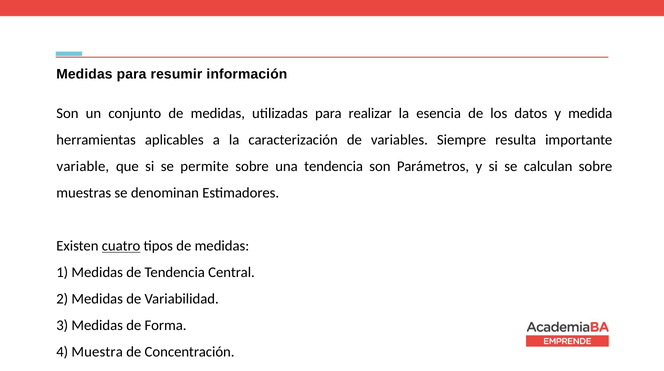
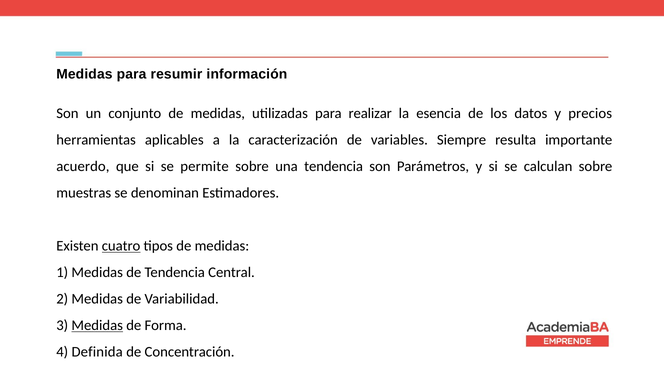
medida: medida -> precios
variable: variable -> acuerdo
Medidas at (97, 326) underline: none -> present
Muestra: Muestra -> Definida
